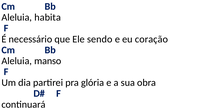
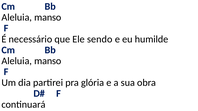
habita at (48, 17): habita -> manso
coração: coração -> humilde
